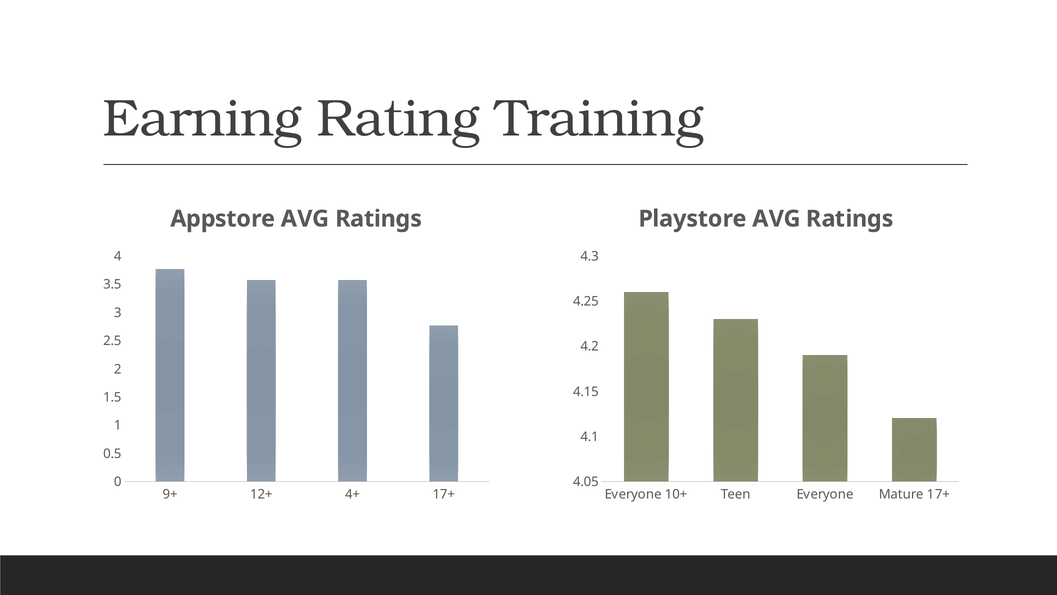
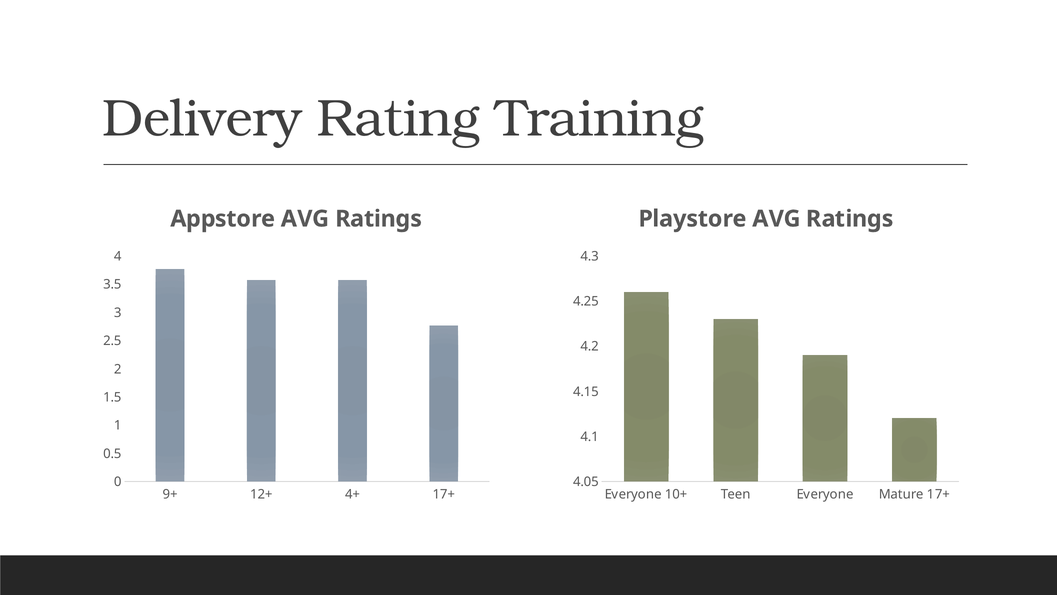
Earning: Earning -> Delivery
